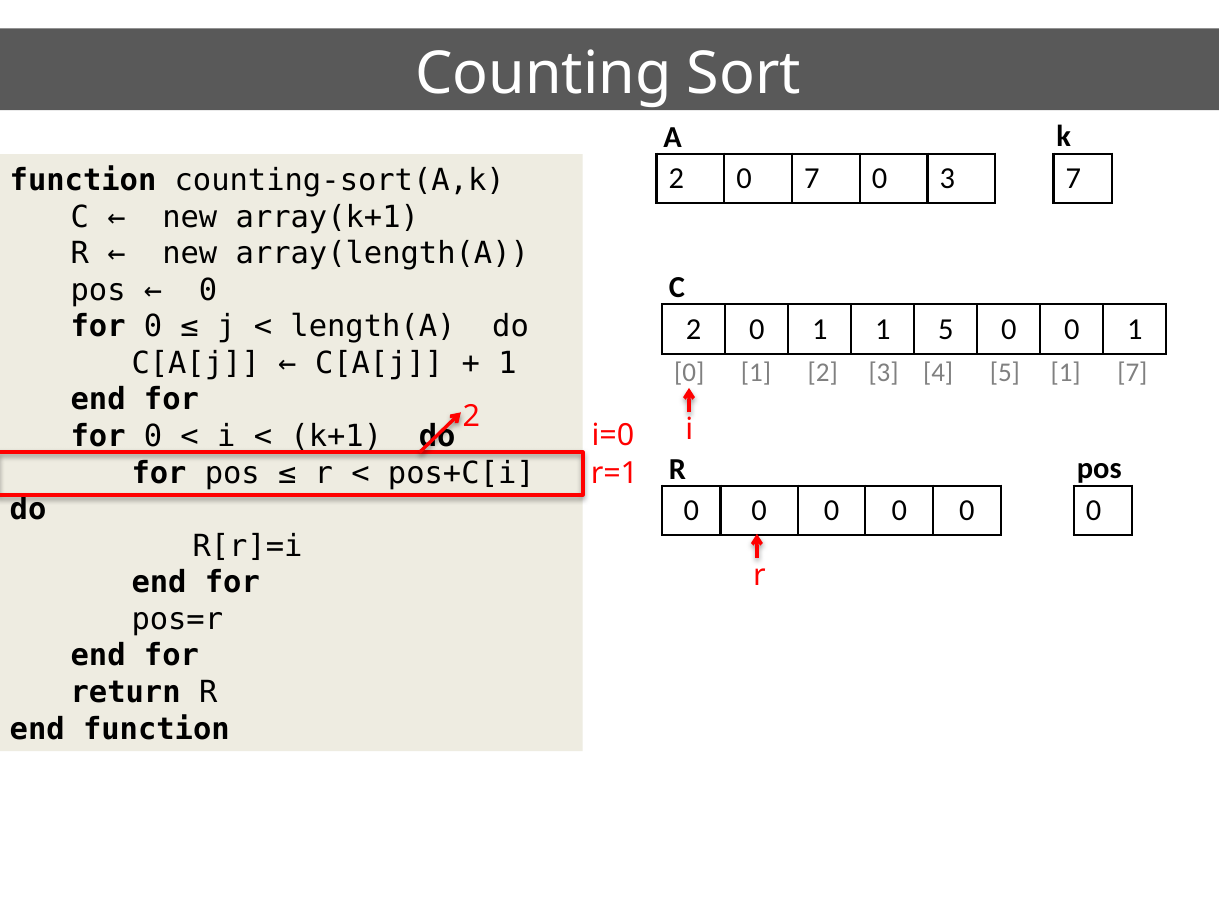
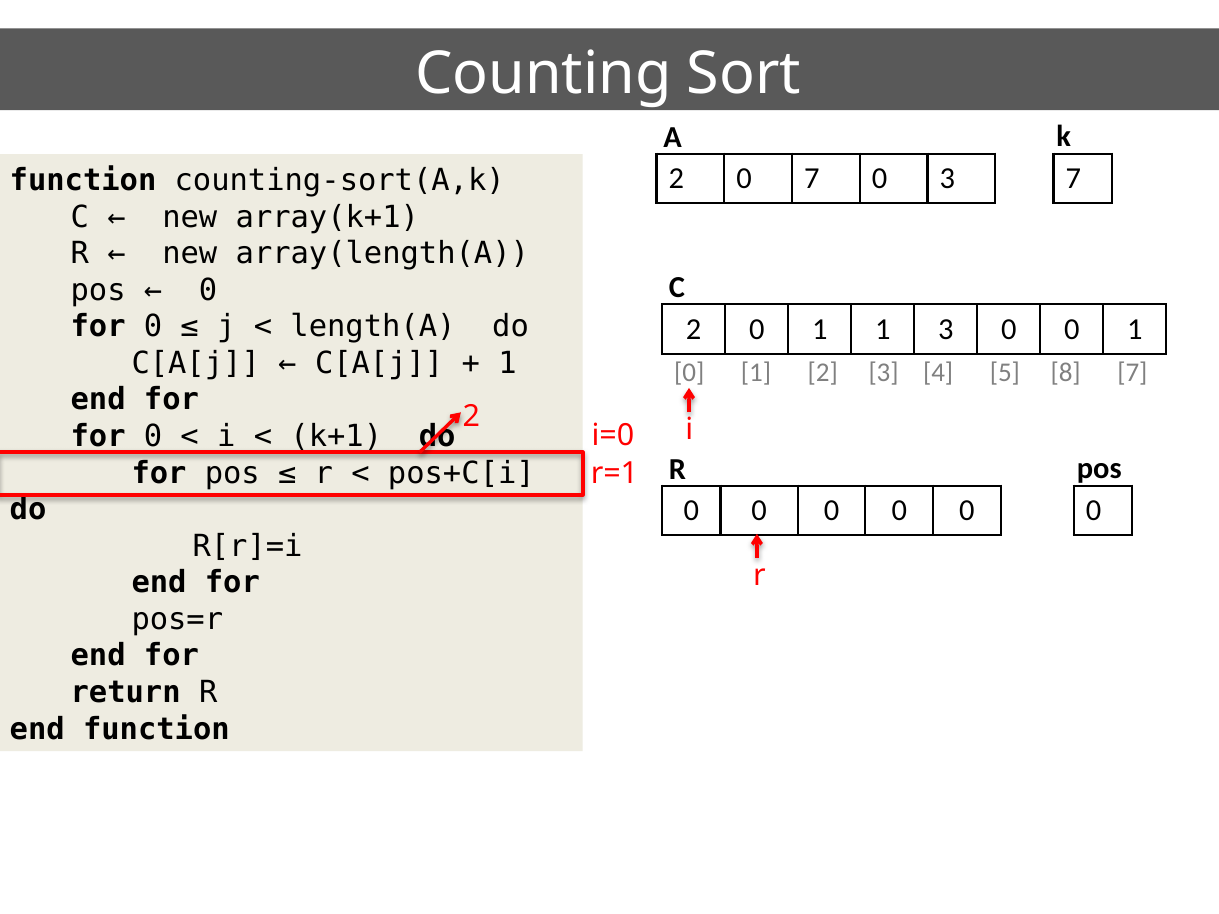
1 5: 5 -> 3
5 1: 1 -> 8
